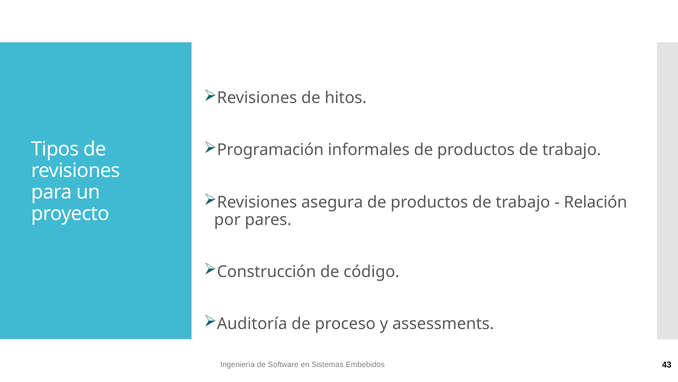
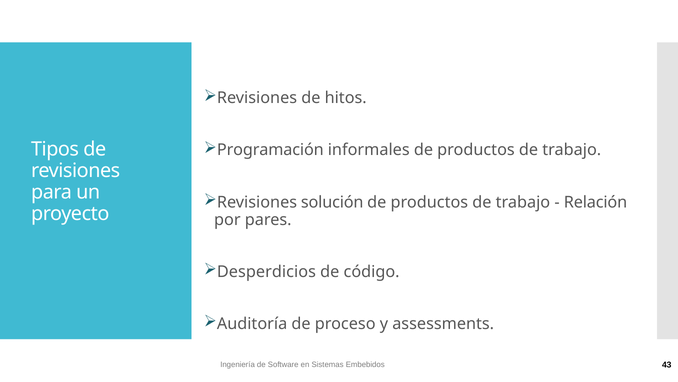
asegura: asegura -> solución
Construcción: Construcción -> Desperdicios
